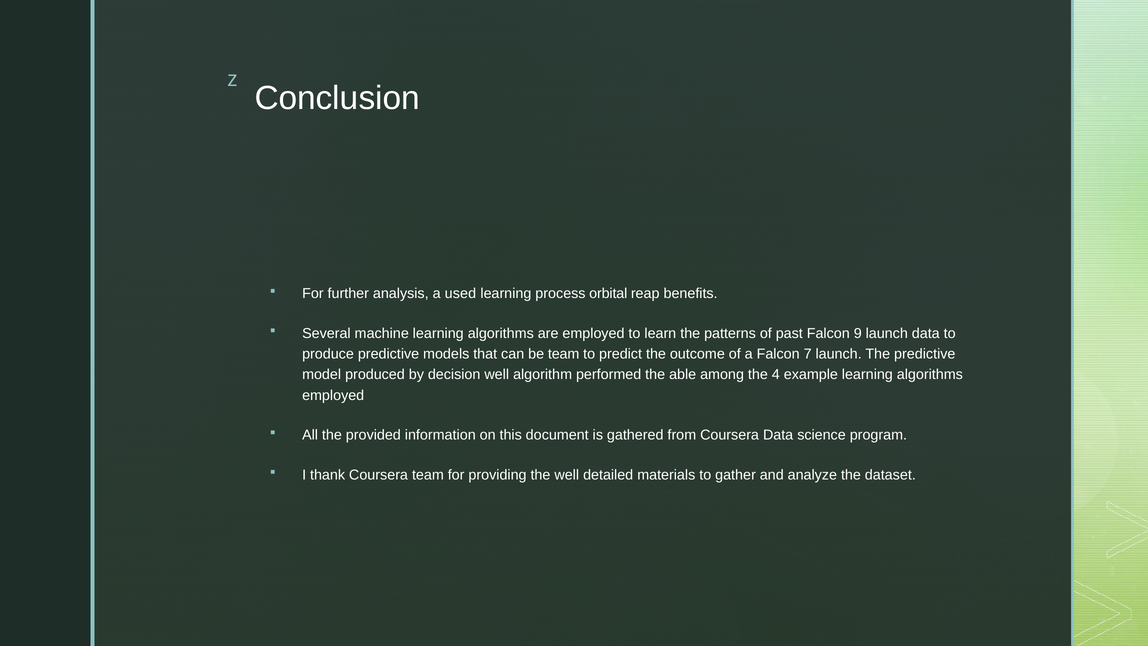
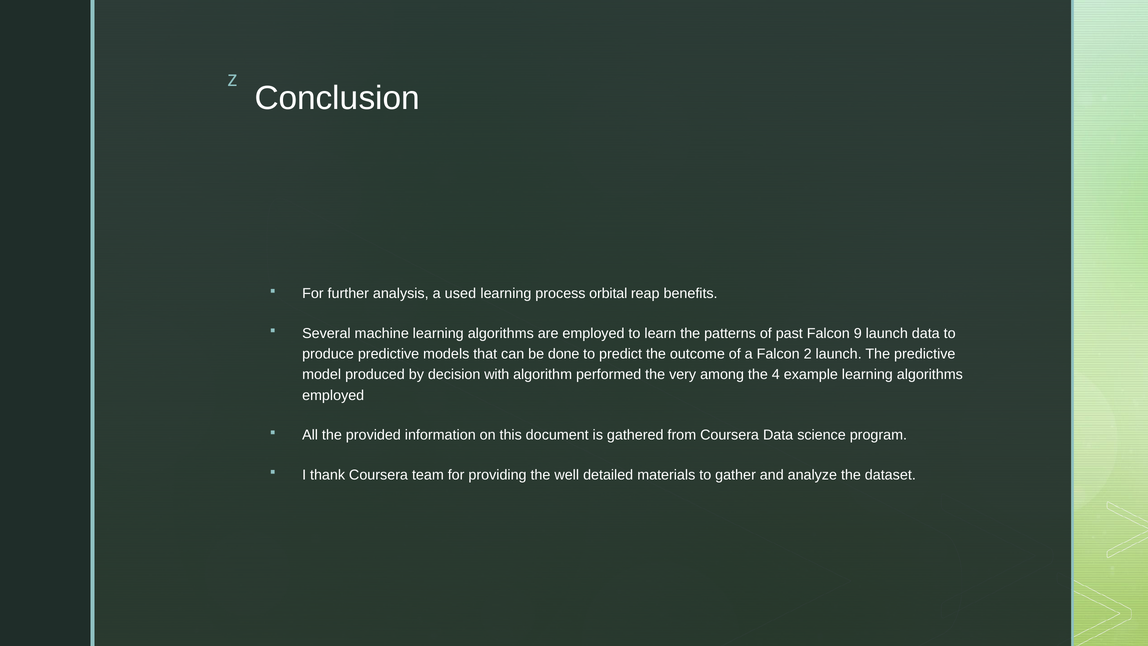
be team: team -> done
7: 7 -> 2
decision well: well -> with
able: able -> very
